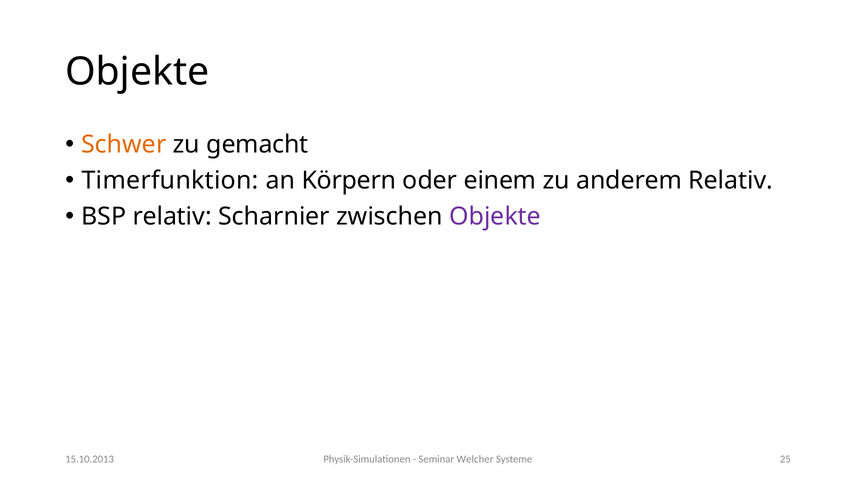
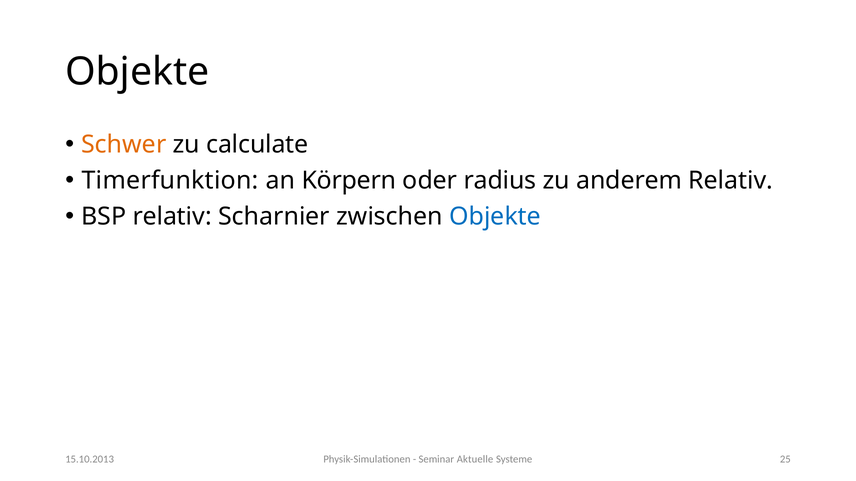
gemacht: gemacht -> calculate
einem: einem -> radius
Objekte at (495, 217) colour: purple -> blue
Welcher: Welcher -> Aktuelle
